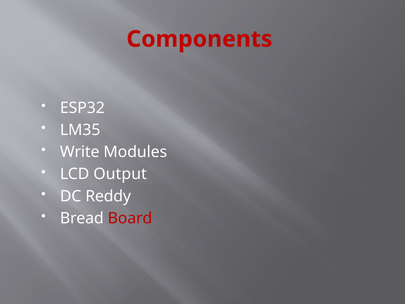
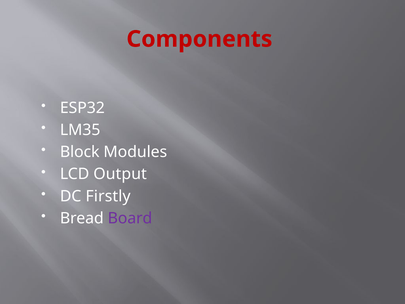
Write: Write -> Block
Reddy: Reddy -> Firstly
Board colour: red -> purple
